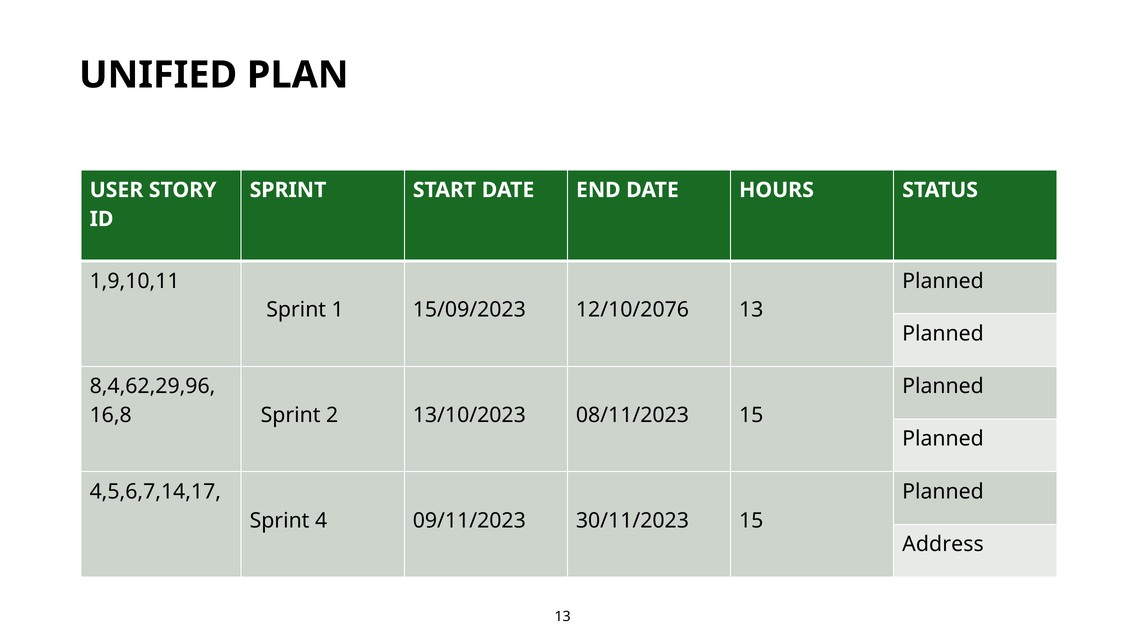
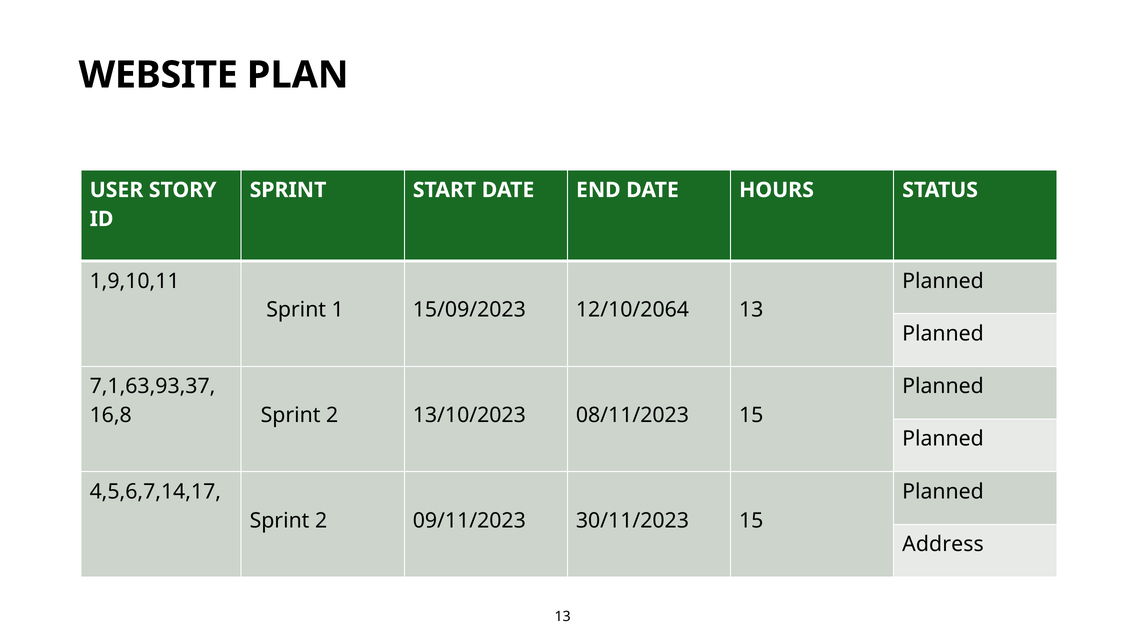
UNIFIED: UNIFIED -> WEBSITE
12/10/2076: 12/10/2076 -> 12/10/2064
8,4,62,29,96: 8,4,62,29,96 -> 7,1,63,93,37
4 at (321, 520): 4 -> 2
